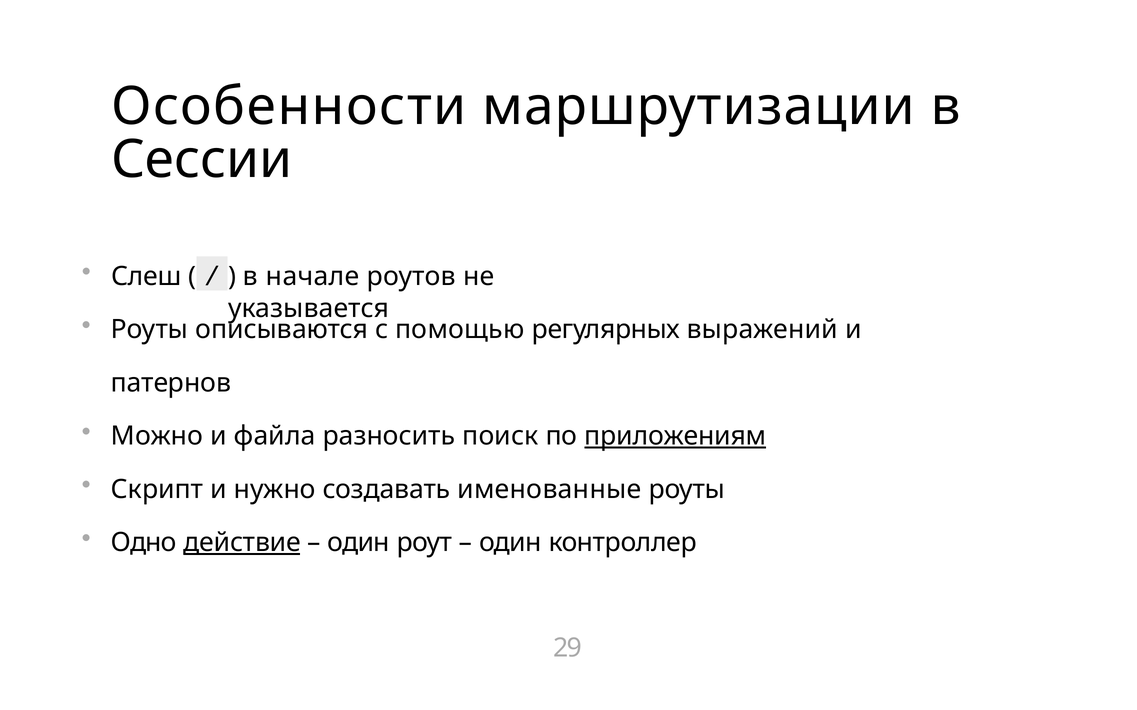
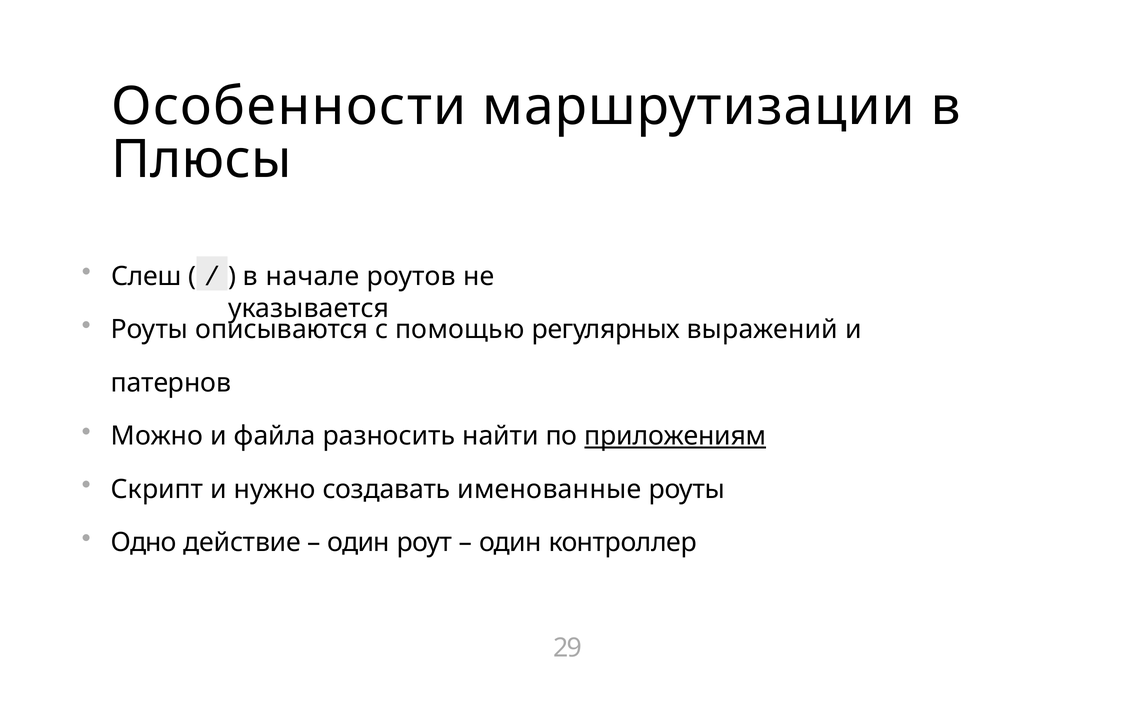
Сессии: Сессии -> Плюсы
поиск: поиск -> найти
действие underline: present -> none
